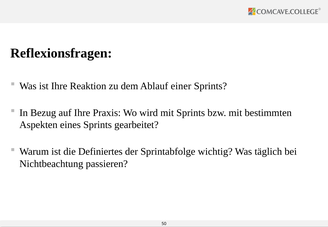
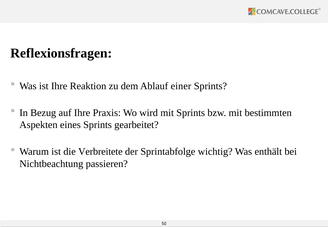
Definiertes: Definiertes -> Verbreitete
täglich: täglich -> enthält
